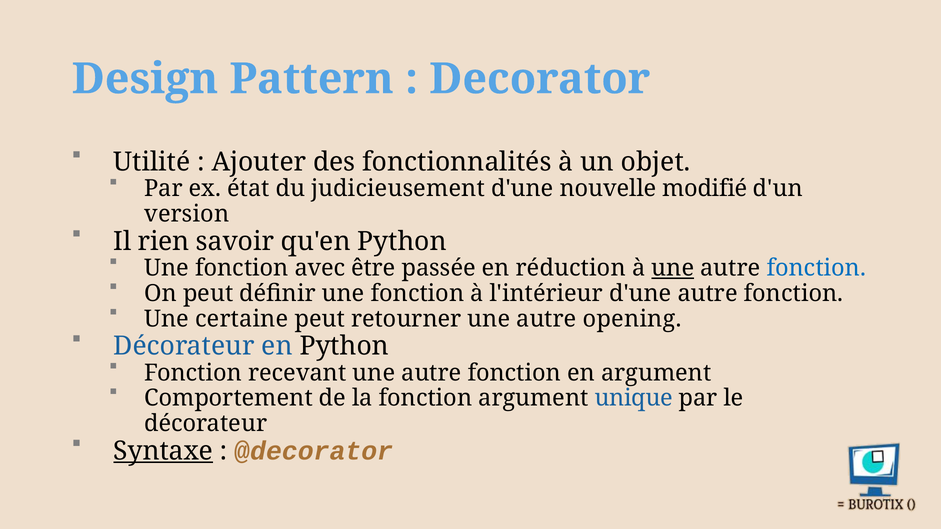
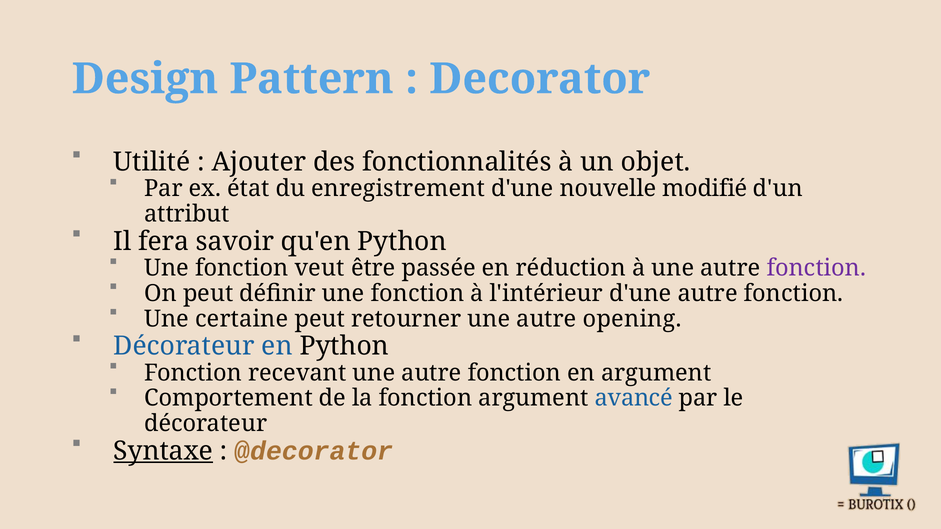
judicieusement: judicieusement -> enregistrement
version: version -> attribut
rien: rien -> fera
avec: avec -> veut
une at (673, 268) underline: present -> none
fonction at (816, 268) colour: blue -> purple
unique: unique -> avancé
